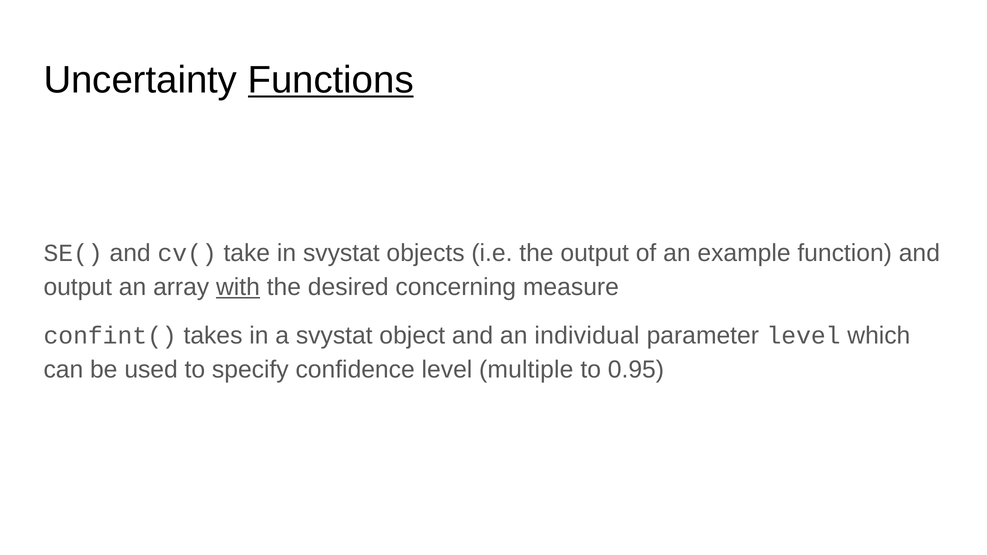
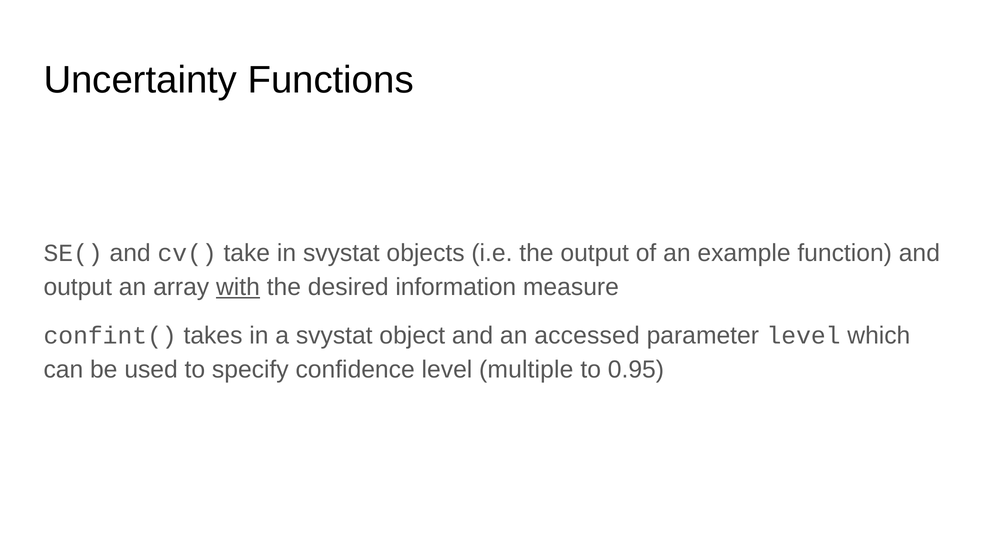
Functions underline: present -> none
concerning: concerning -> information
individual: individual -> accessed
